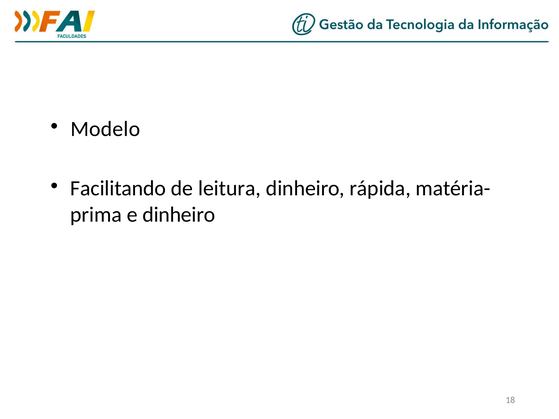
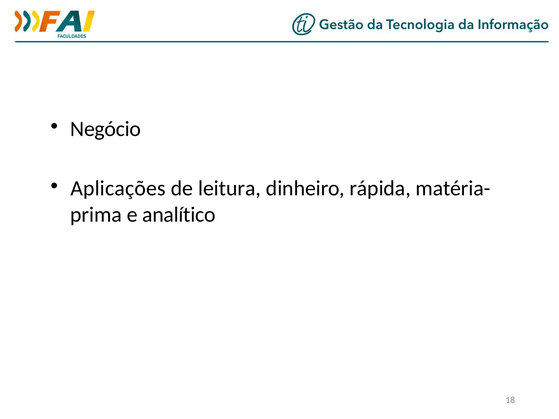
Modelo: Modelo -> Negócio
Facilitando: Facilitando -> Aplicações
e dinheiro: dinheiro -> analítico
